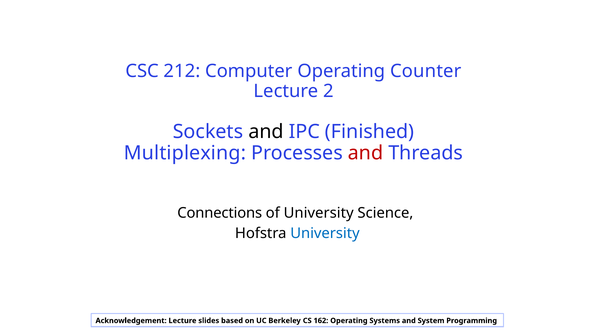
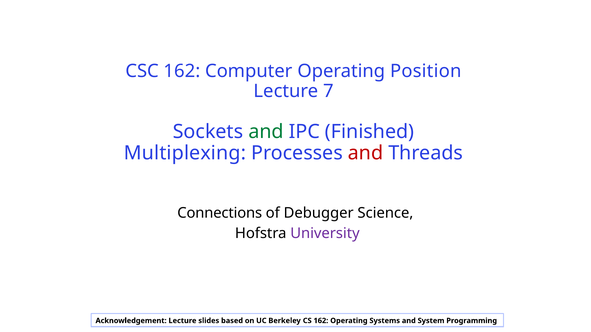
CSC 212: 212 -> 162
Counter: Counter -> Position
2: 2 -> 7
and at (266, 132) colour: black -> green
of University: University -> Debugger
University at (325, 234) colour: blue -> purple
